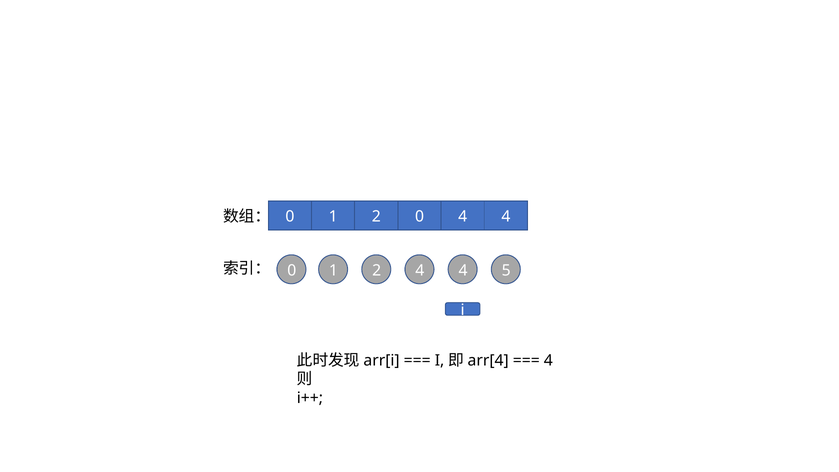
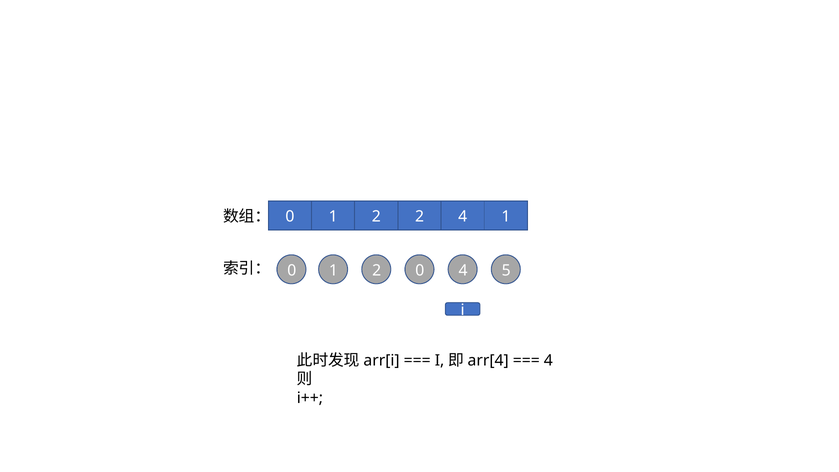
2 0: 0 -> 2
4 at (506, 217): 4 -> 1
2 4: 4 -> 0
